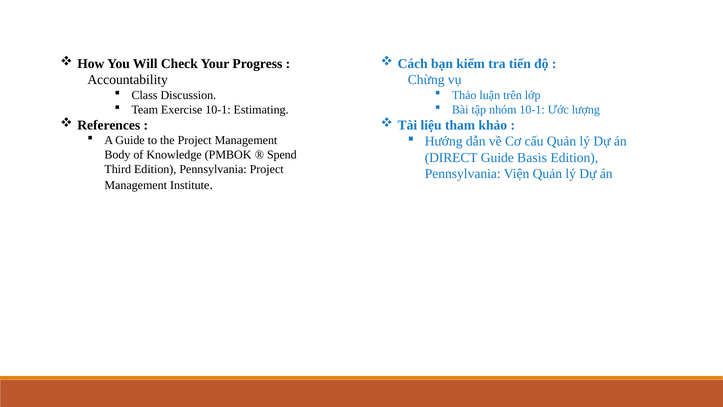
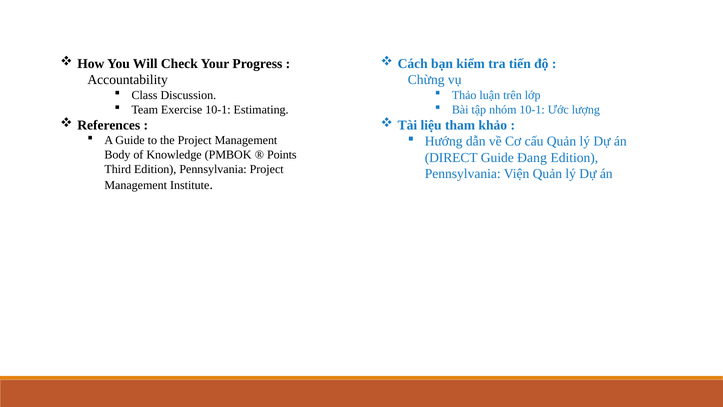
Spend: Spend -> Points
Basis: Basis -> Đang
